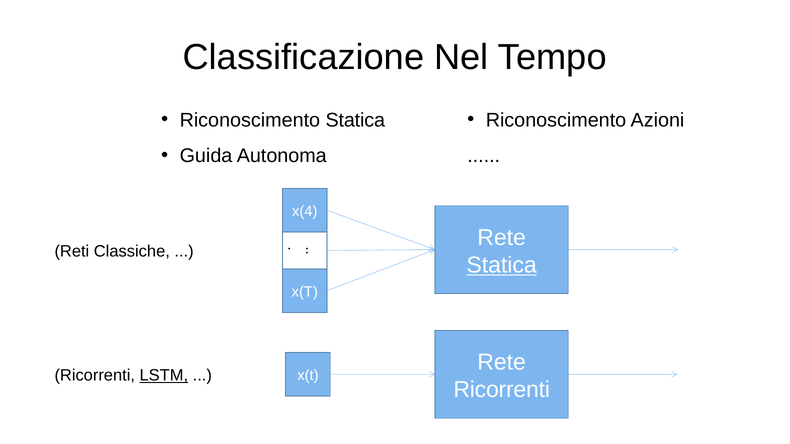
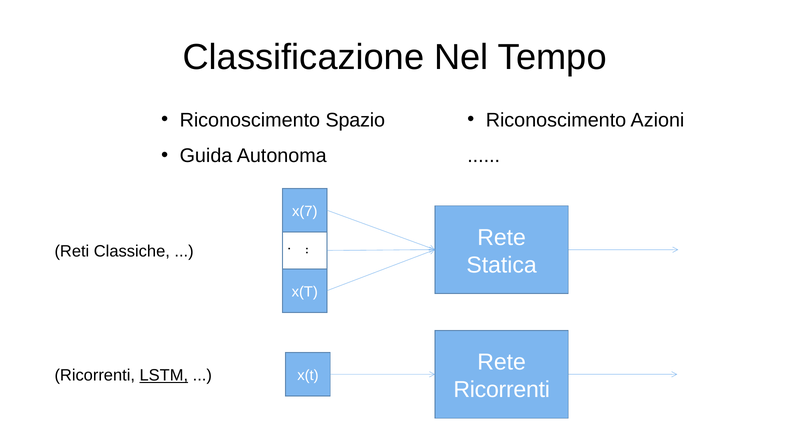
Riconoscimento Statica: Statica -> Spazio
x(4: x(4 -> x(7
Statica at (502, 265) underline: present -> none
